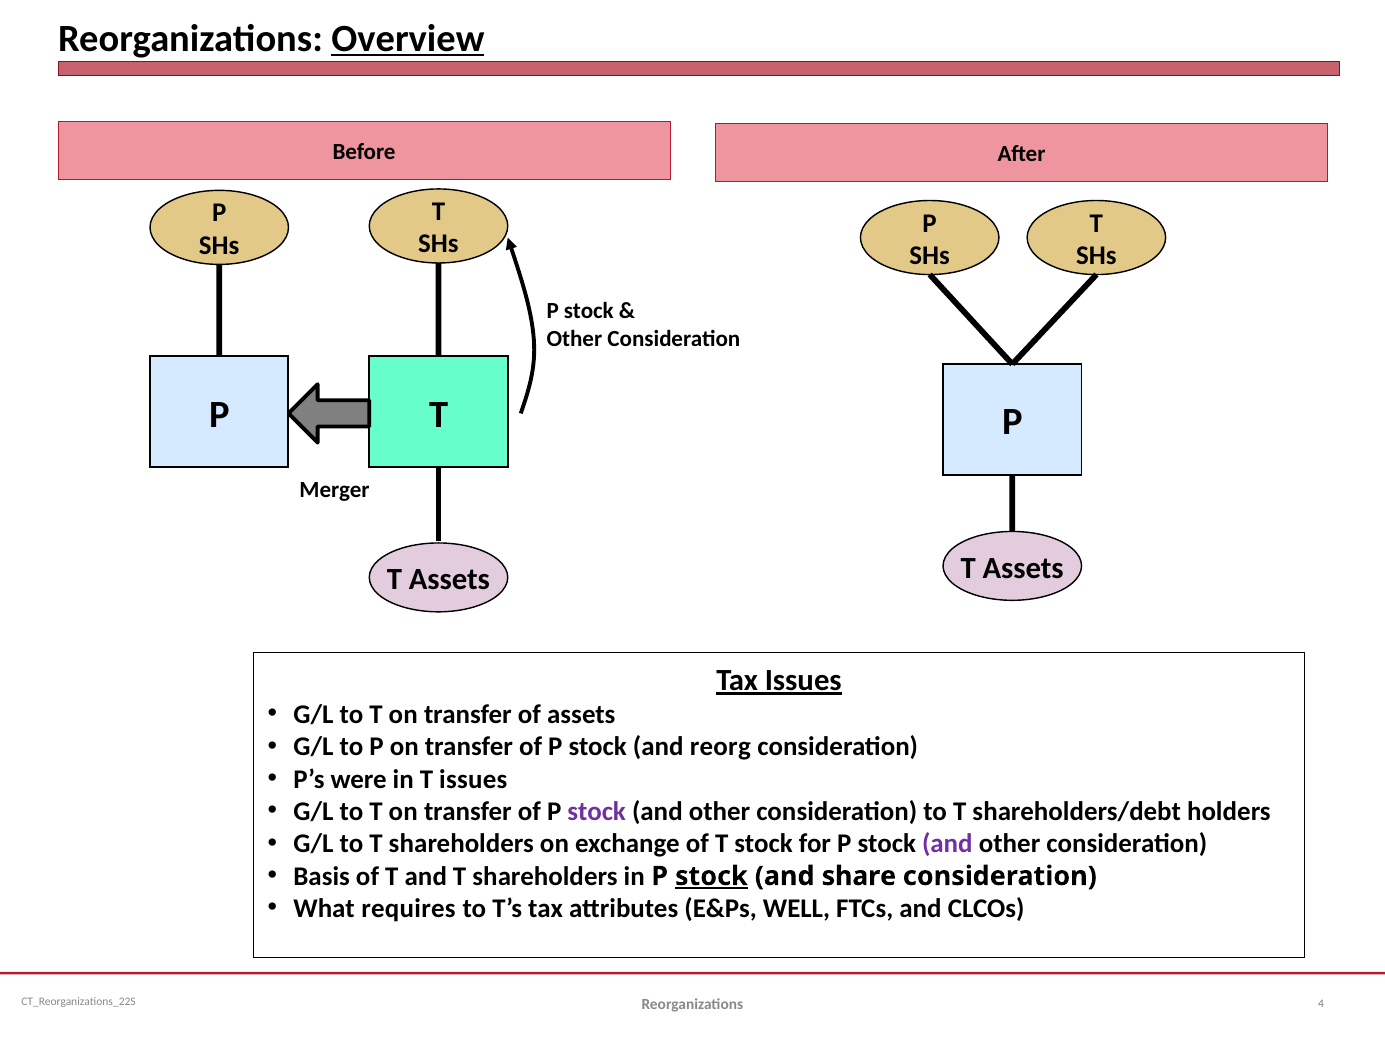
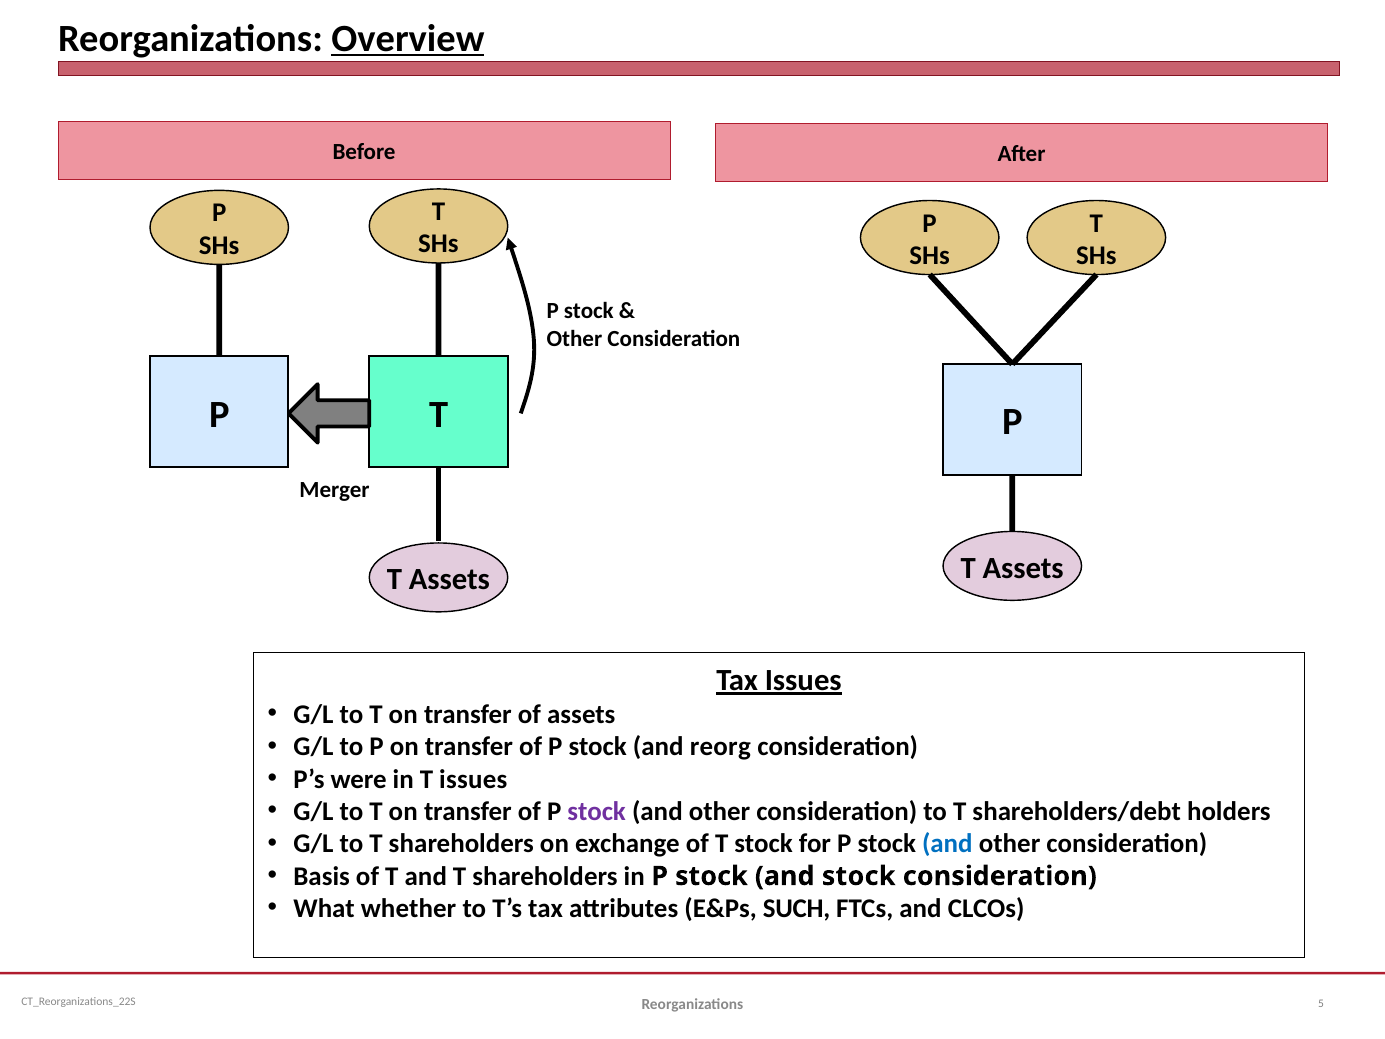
and at (947, 844) colour: purple -> blue
stock at (711, 876) underline: present -> none
and share: share -> stock
requires: requires -> whether
WELL: WELL -> SUCH
4: 4 -> 5
